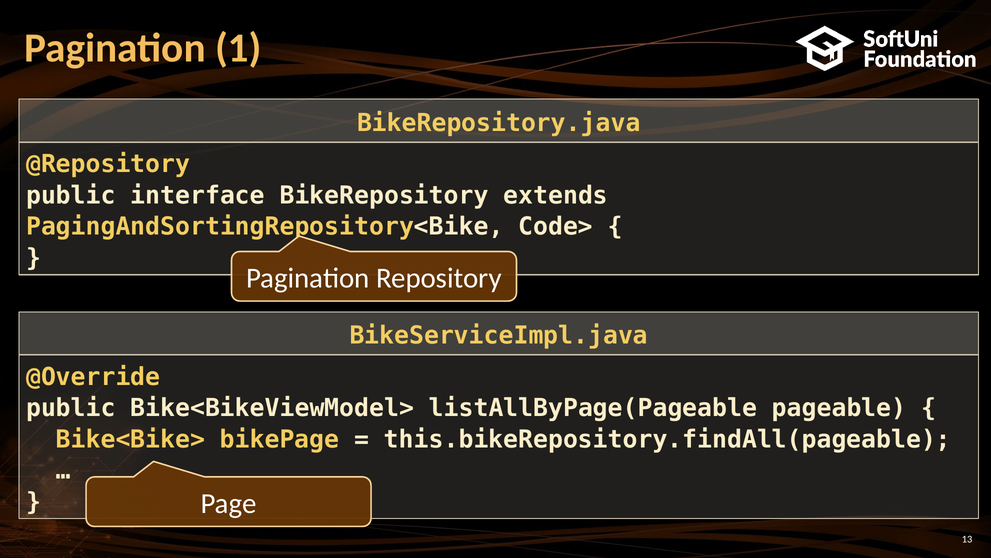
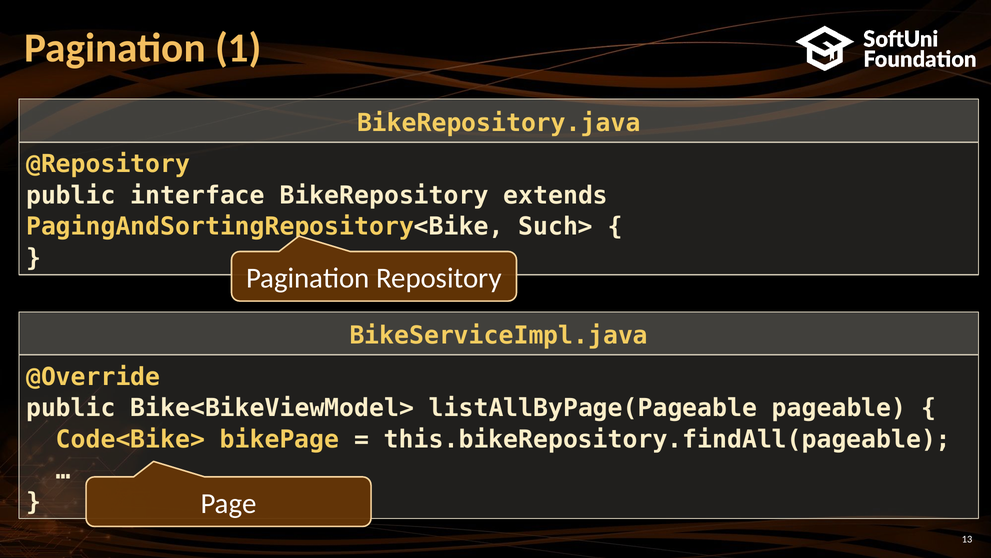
Code>: Code> -> Such>
Bike<Bike>: Bike<Bike> -> Code<Bike>
